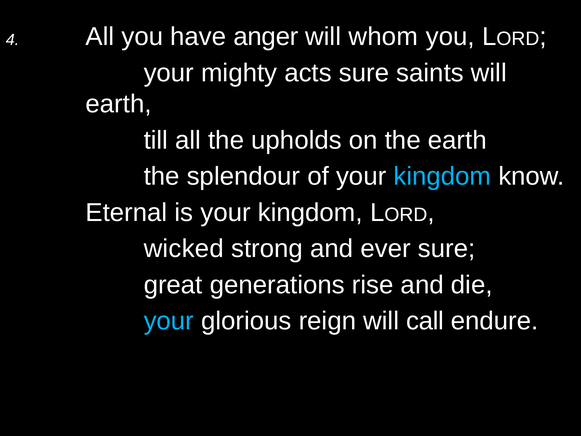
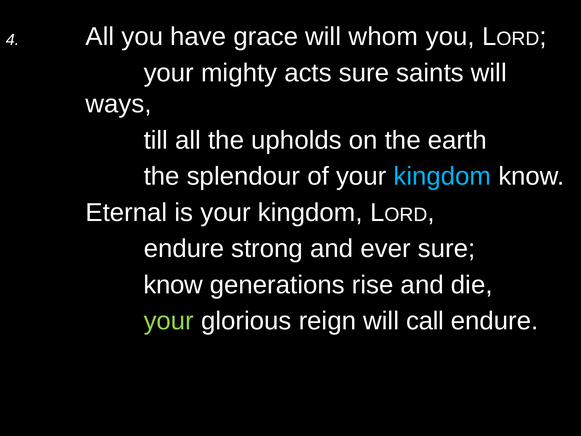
anger: anger -> grace
earth at (119, 104): earth -> ways
wicked at (184, 249): wicked -> endure
great at (173, 285): great -> know
your at (169, 321) colour: light blue -> light green
